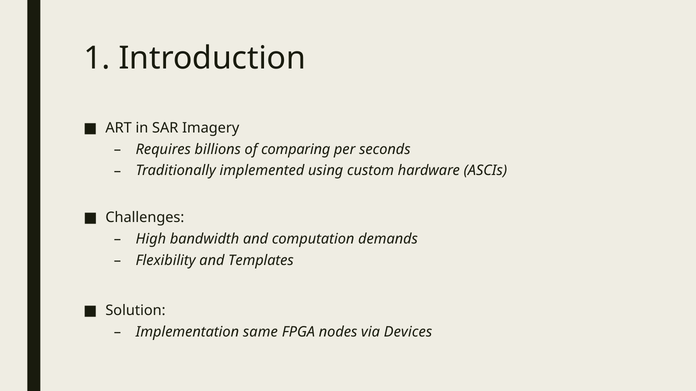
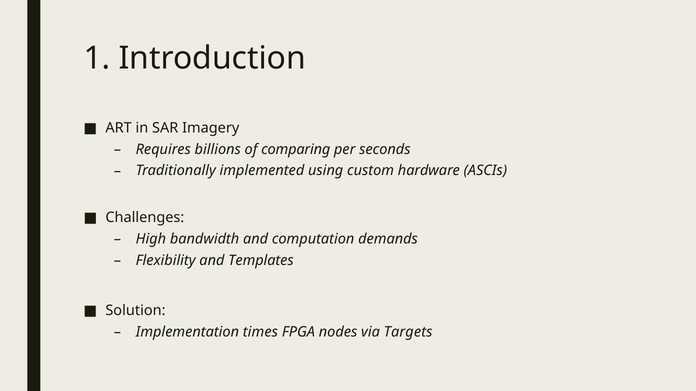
same: same -> times
Devices: Devices -> Targets
